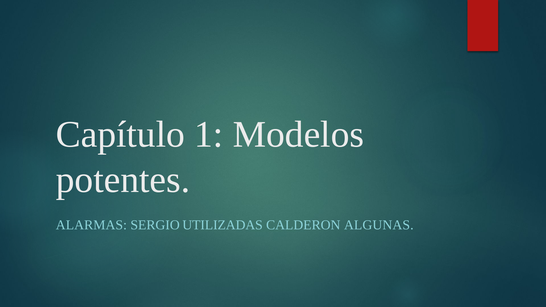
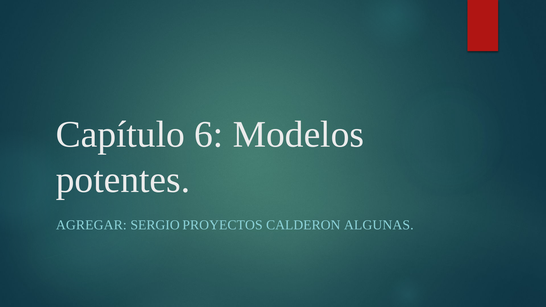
1: 1 -> 6
ALARMAS: ALARMAS -> AGREGAR
UTILIZADAS: UTILIZADAS -> PROYECTOS
